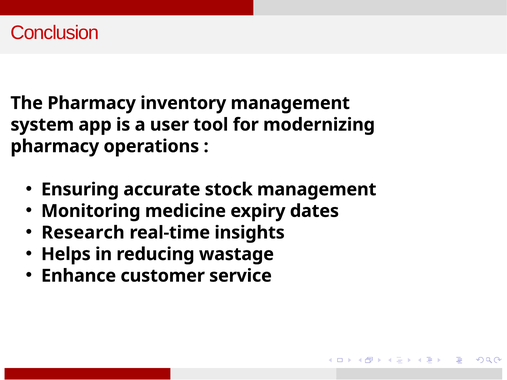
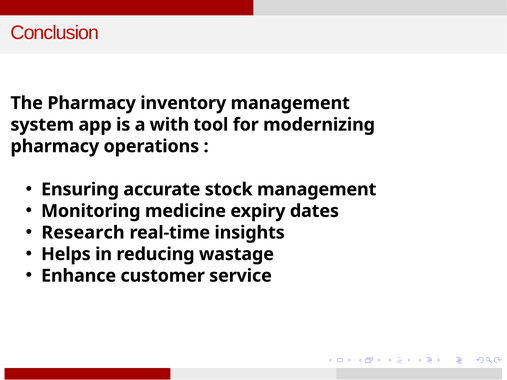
user: user -> with
